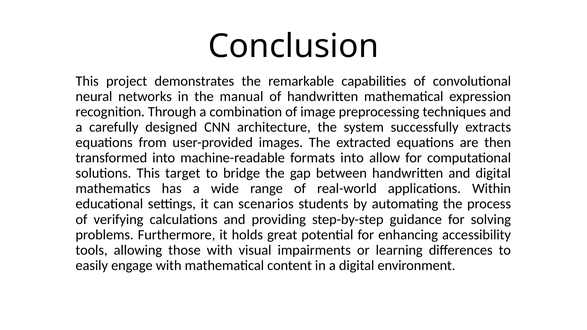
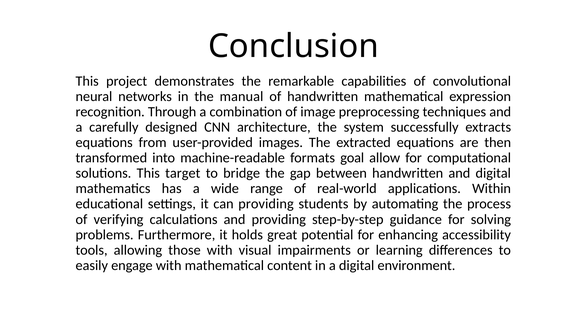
formats into: into -> goal
can scenarios: scenarios -> providing
